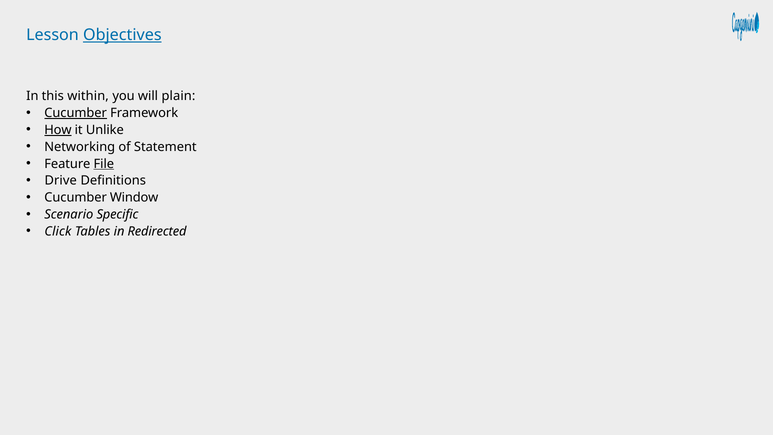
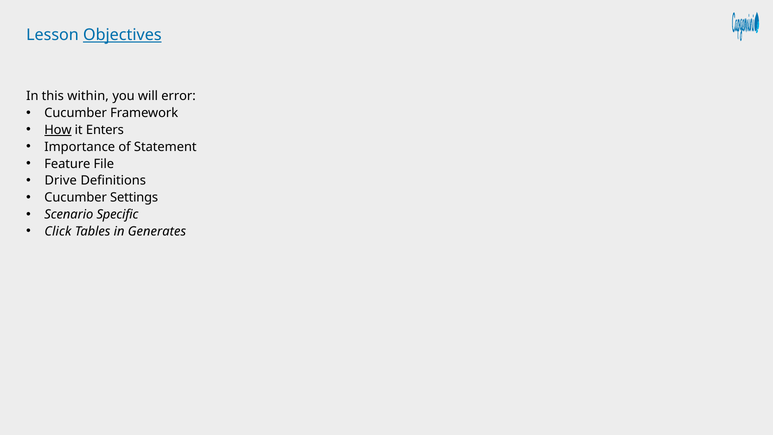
plain: plain -> error
Cucumber at (76, 113) underline: present -> none
Unlike: Unlike -> Enters
Networking: Networking -> Importance
File underline: present -> none
Window: Window -> Settings
Redirected: Redirected -> Generates
